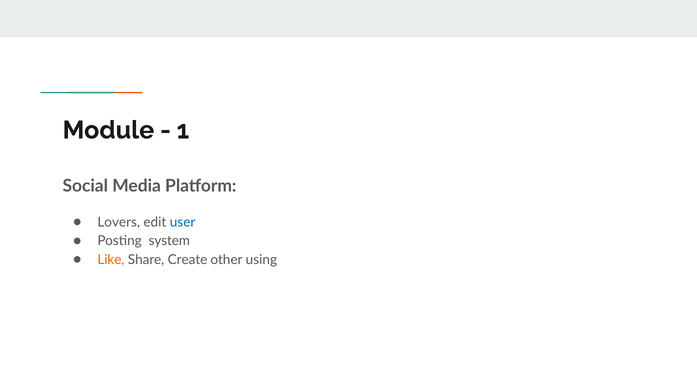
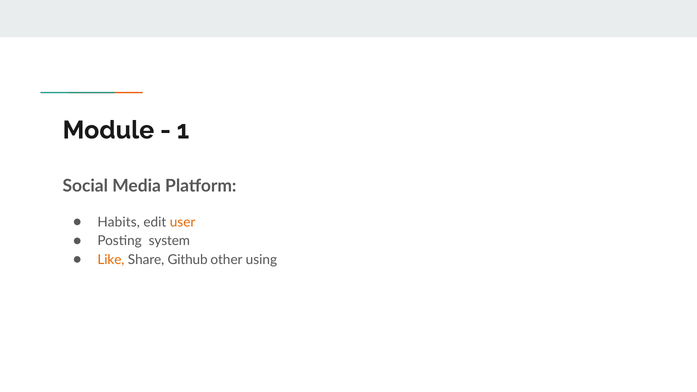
Lovers: Lovers -> Habits
user colour: blue -> orange
Create: Create -> Github
